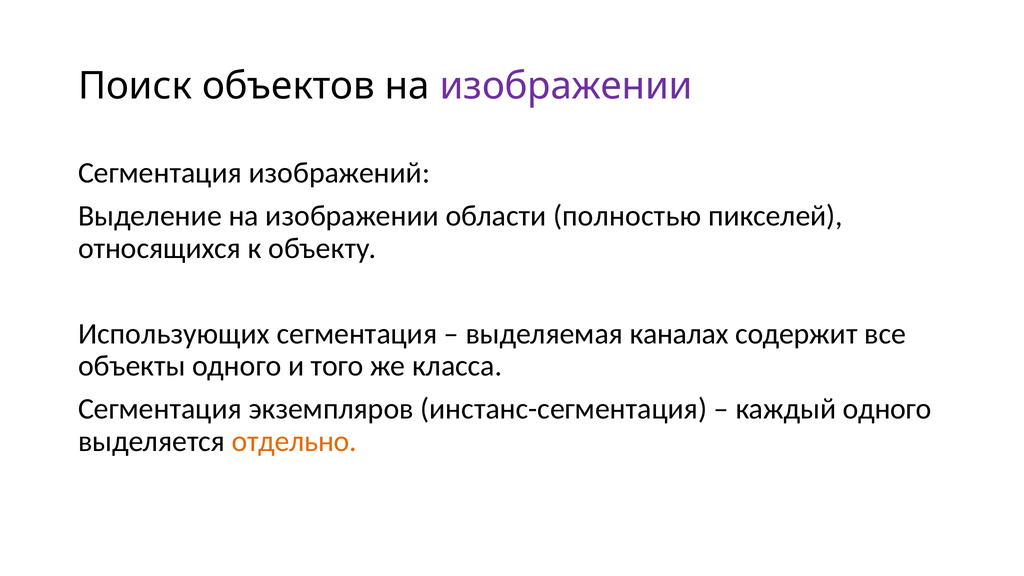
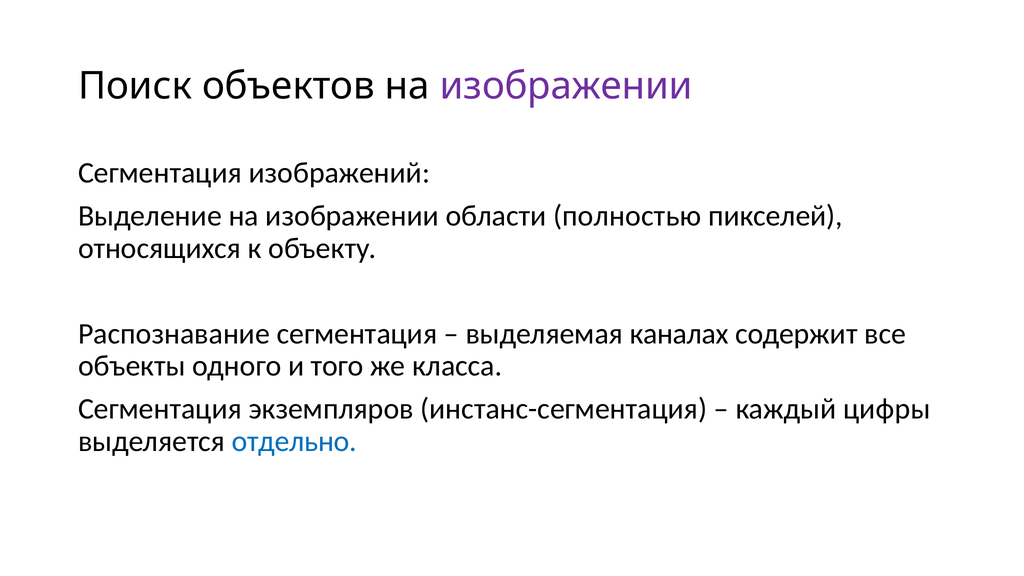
Использующих: Использующих -> Распознавание
каждый одного: одного -> цифры
отдельно colour: orange -> blue
